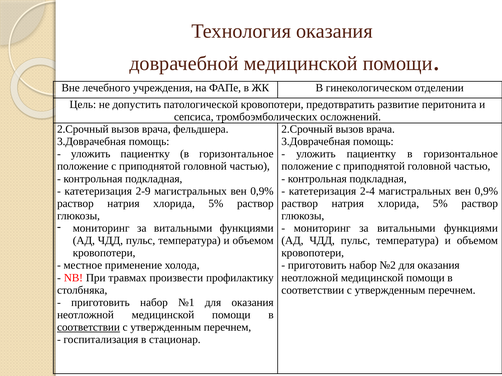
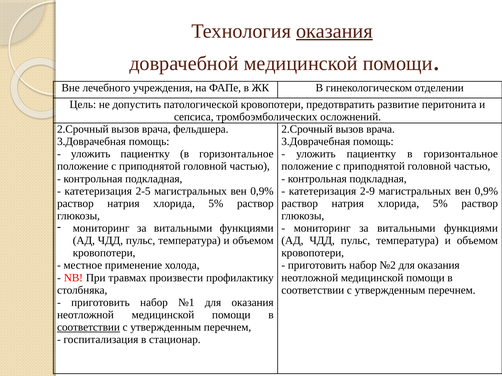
оказания at (334, 31) underline: none -> present
2-9: 2-9 -> 2-5
2-4: 2-4 -> 2-9
